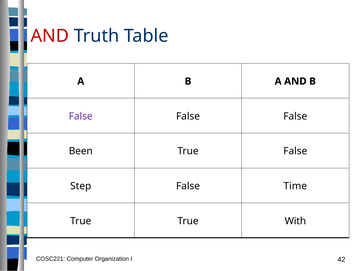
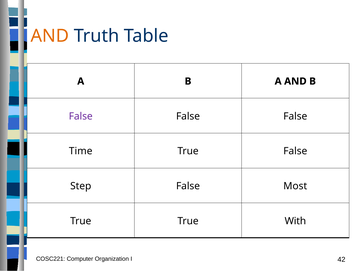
AND at (50, 36) colour: red -> orange
Been: Been -> Time
Time: Time -> Most
